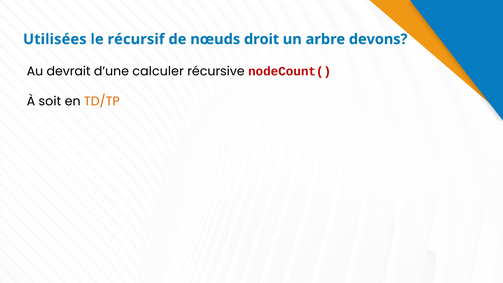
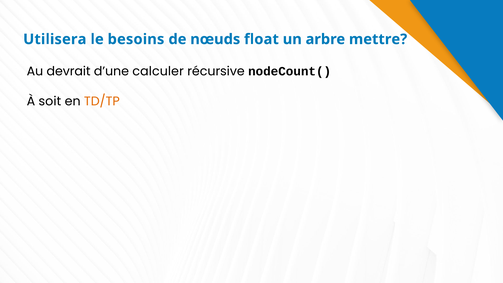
Utilisées: Utilisées -> Utilisera
récursif: récursif -> besoins
droit: droit -> float
devons: devons -> mettre
nodeCount( colour: red -> black
